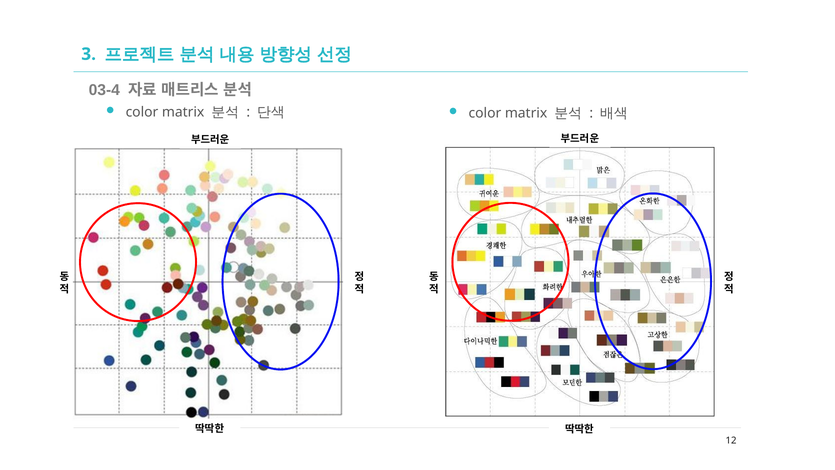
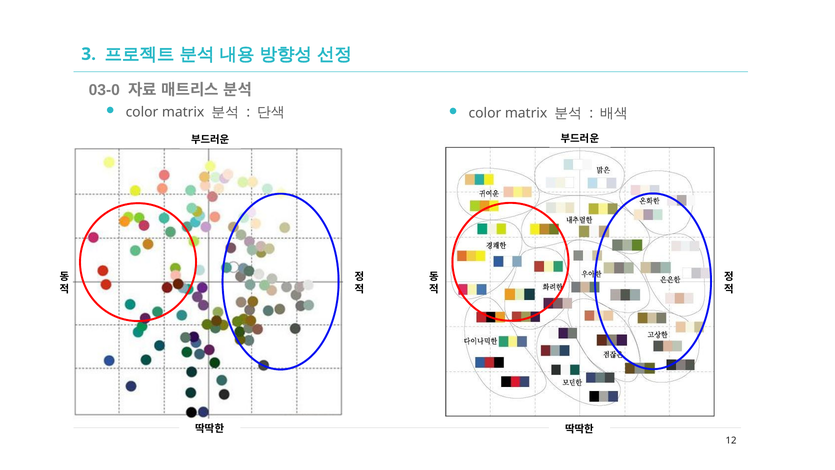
03-4: 03-4 -> 03-0
